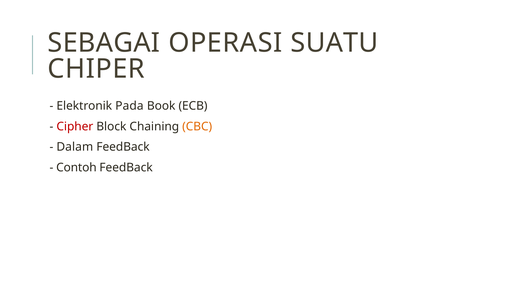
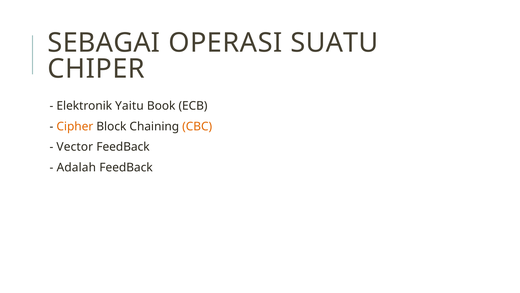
Pada: Pada -> Yaitu
Cipher colour: red -> orange
Dalam: Dalam -> Vector
Contoh: Contoh -> Adalah
